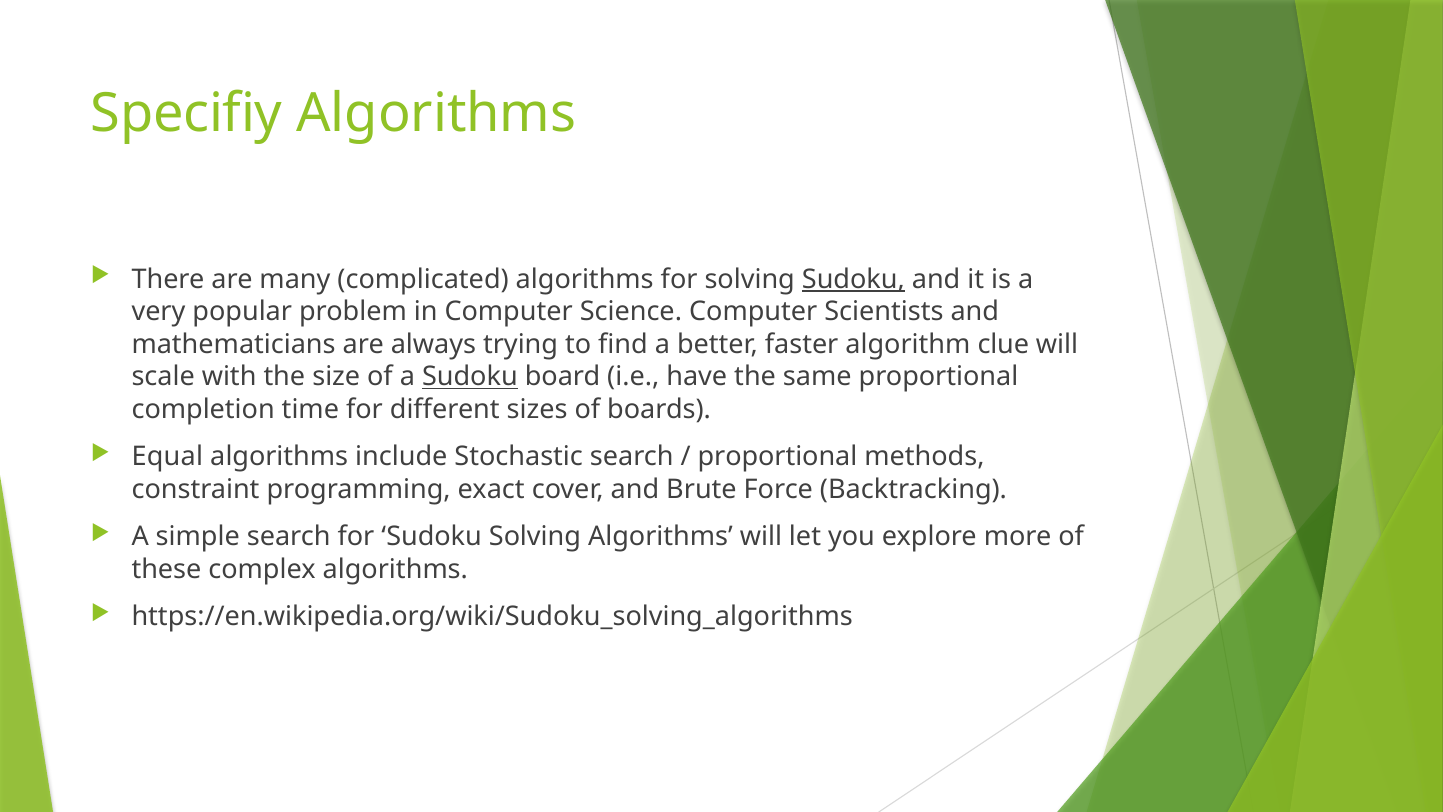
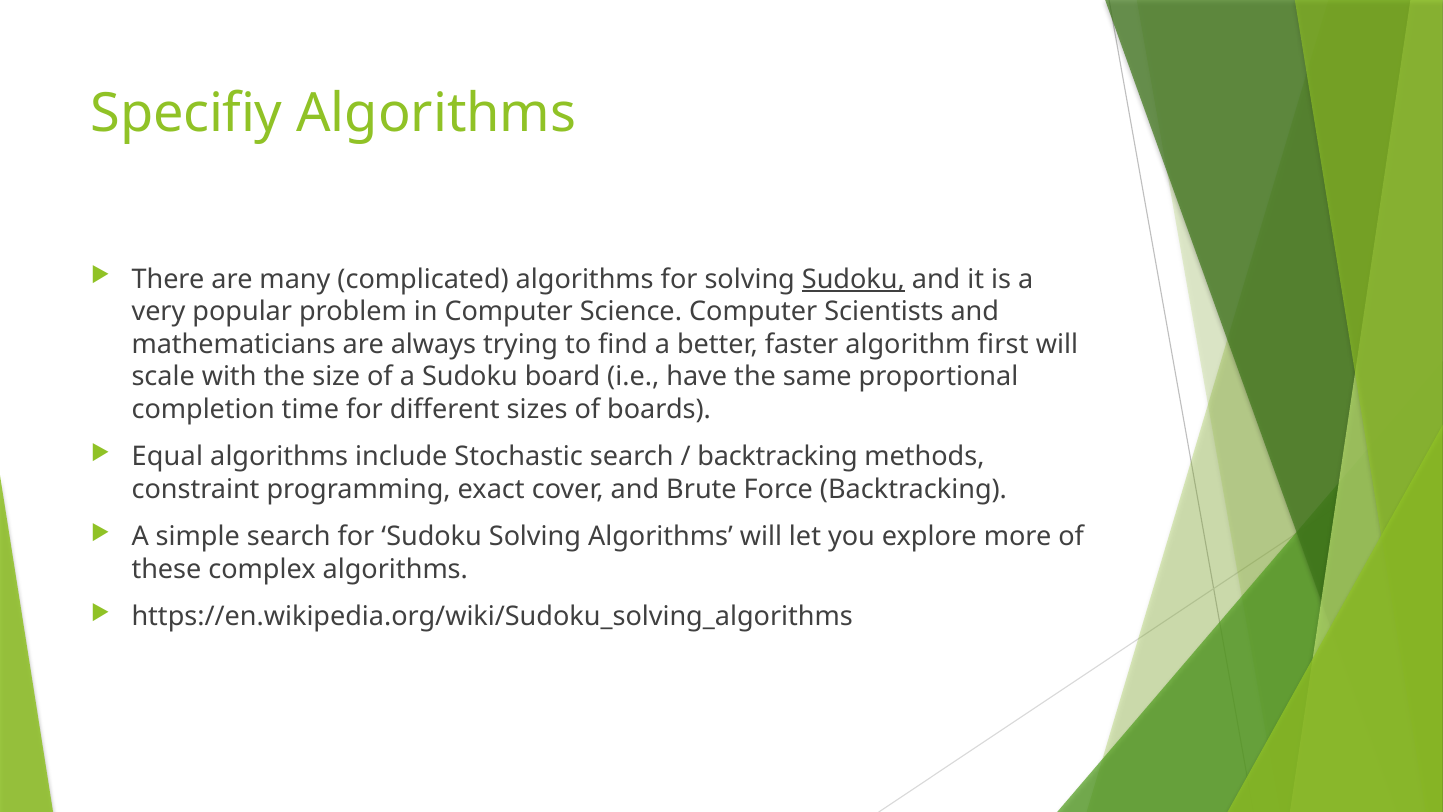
clue: clue -> first
Sudoku at (470, 377) underline: present -> none
proportional at (777, 457): proportional -> backtracking
